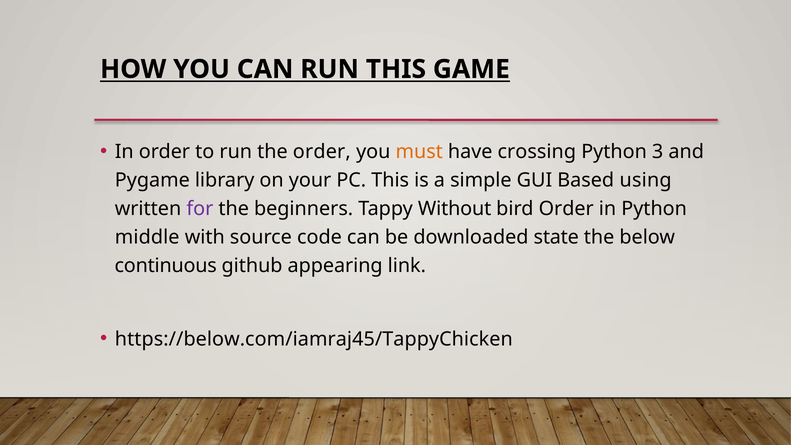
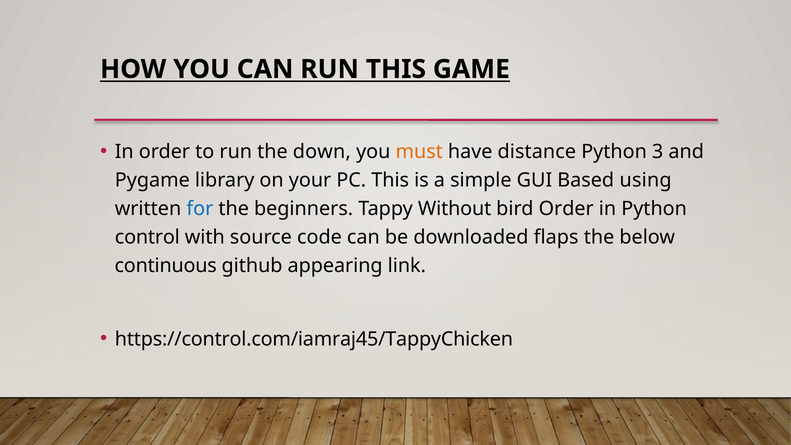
the order: order -> down
crossing: crossing -> distance
for colour: purple -> blue
middle: middle -> control
state: state -> flaps
https://below.com/iamraj45/TappyChicken: https://below.com/iamraj45/TappyChicken -> https://control.com/iamraj45/TappyChicken
